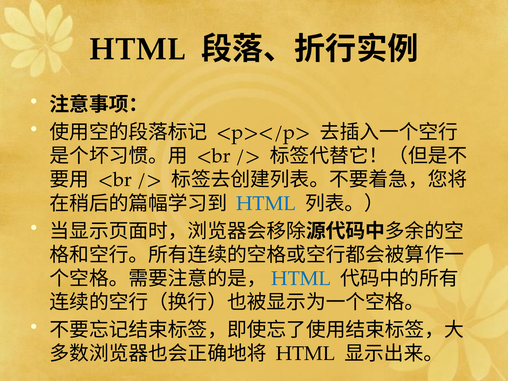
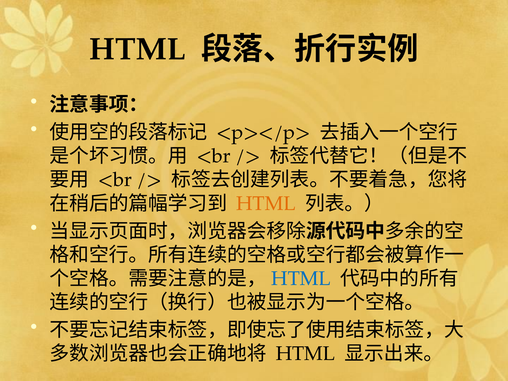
HTML at (266, 204) colour: blue -> orange
